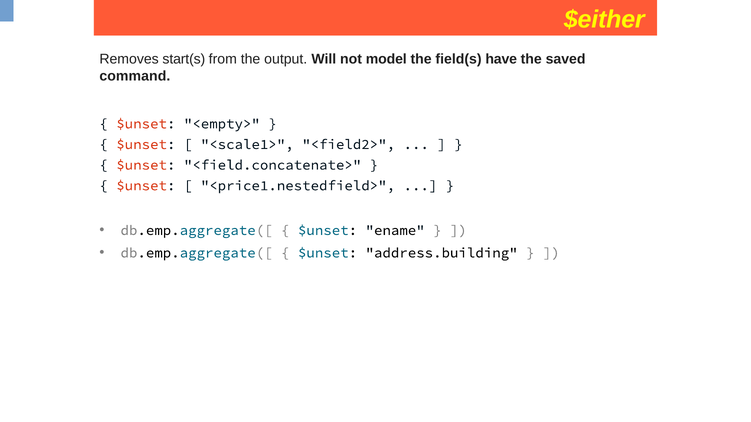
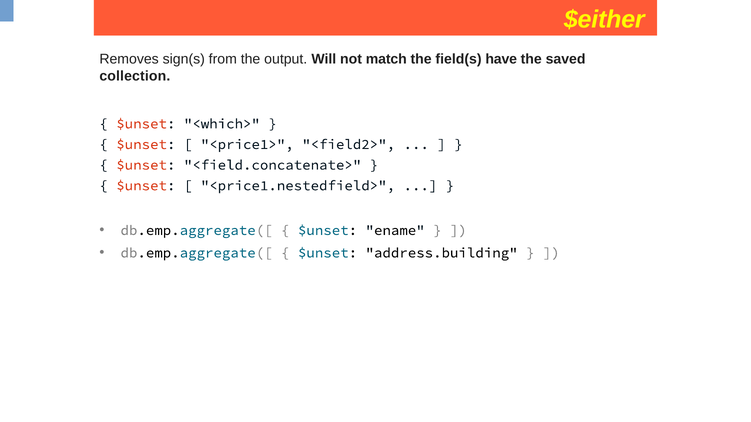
start(s: start(s -> sign(s
model: model -> match
command: command -> collection
<empty>: <empty> -> <which>
<scale1>: <scale1> -> <price1>
